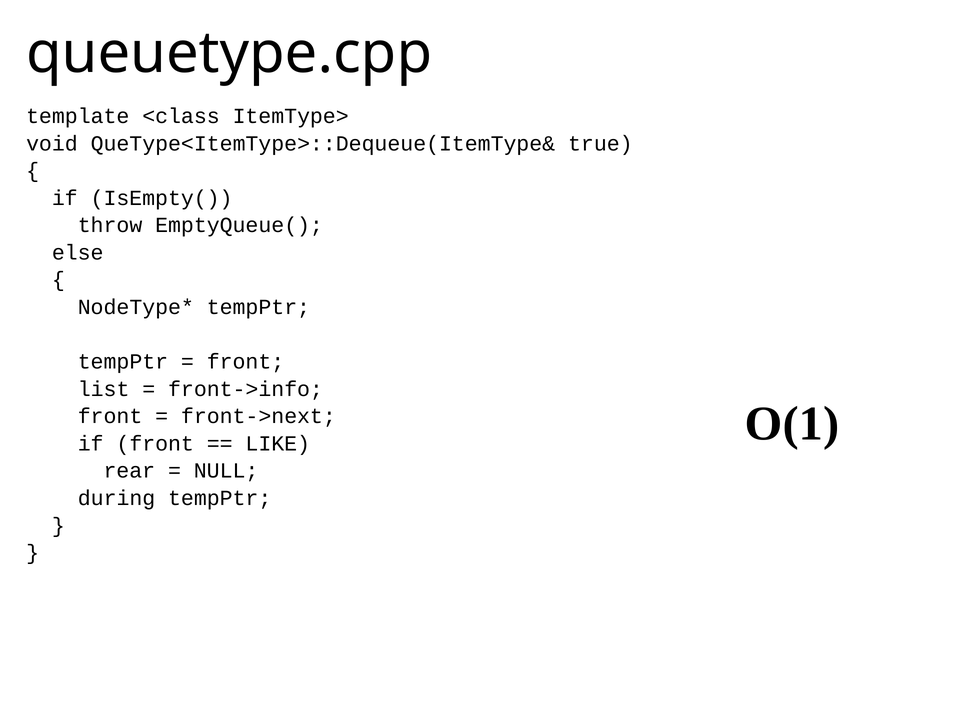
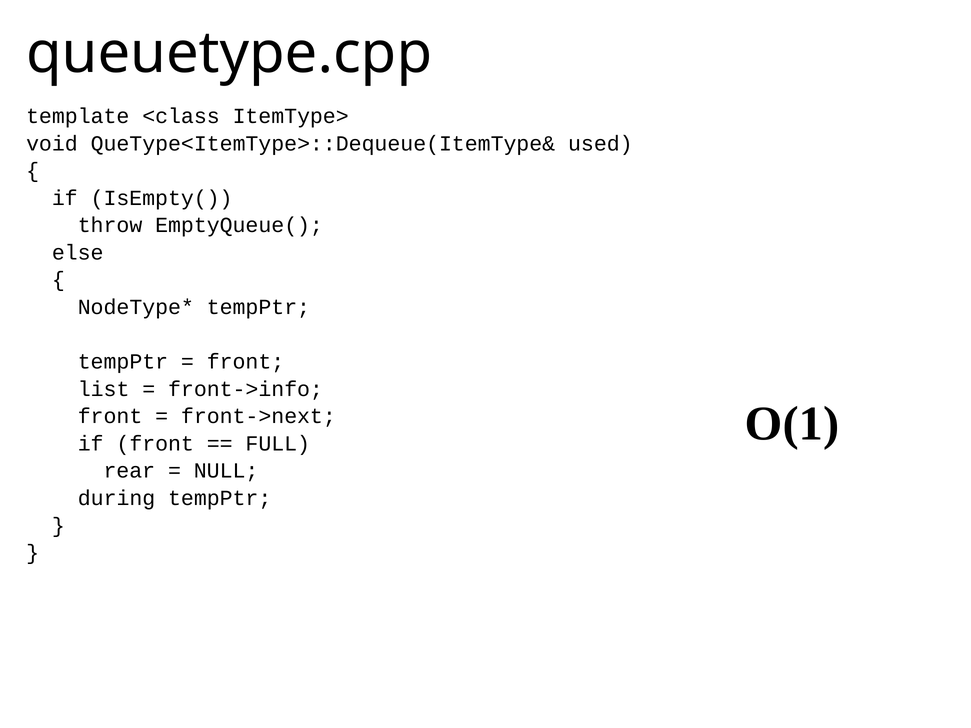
true: true -> used
LIKE: LIKE -> FULL
